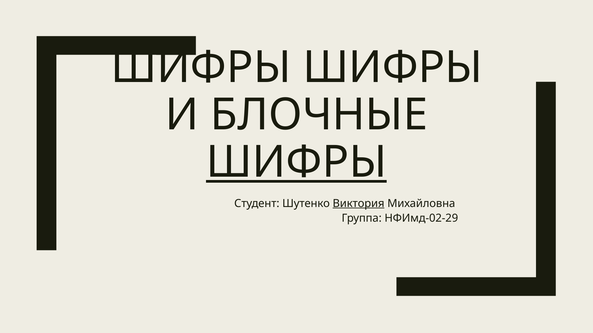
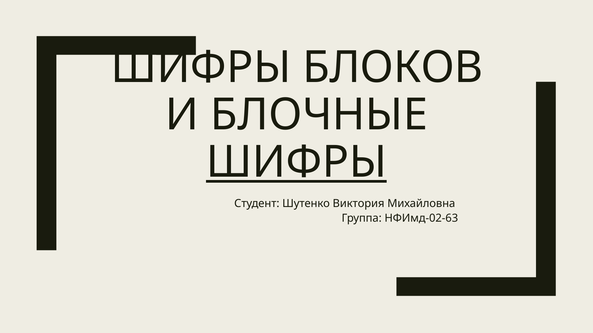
ШИФРЫ ШИФРЫ: ШИФРЫ -> БЛОКОВ
Виктория underline: present -> none
НФИмд-02-29: НФИмд-02-29 -> НФИмд-02-63
